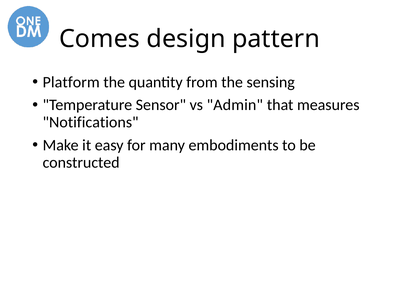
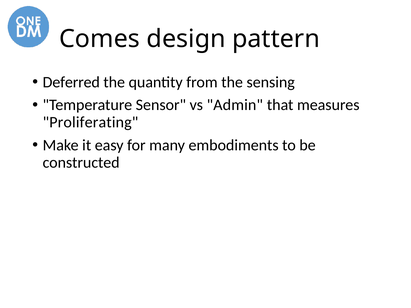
Platform: Platform -> Deferred
Notifications: Notifications -> Proliferating
